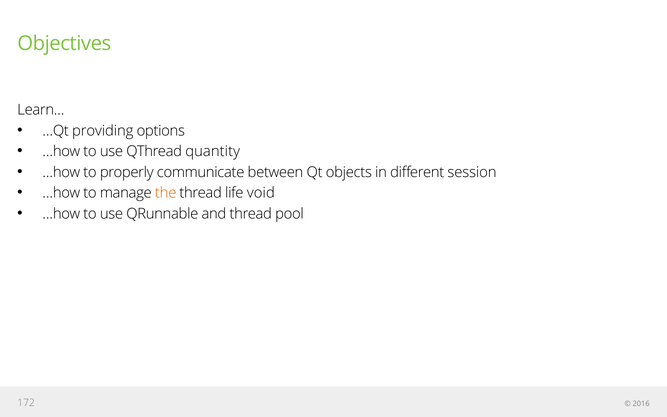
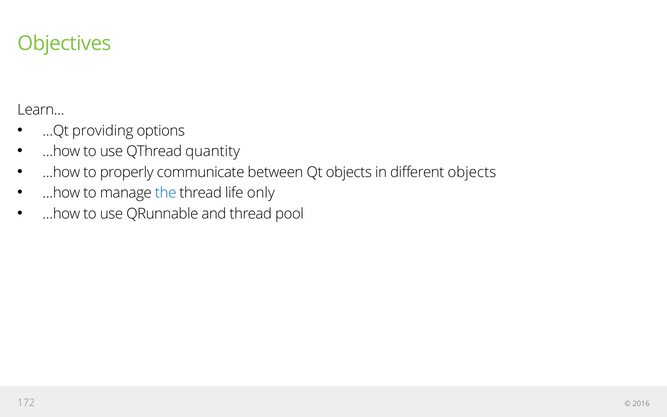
different session: session -> objects
the colour: orange -> blue
void: void -> only
